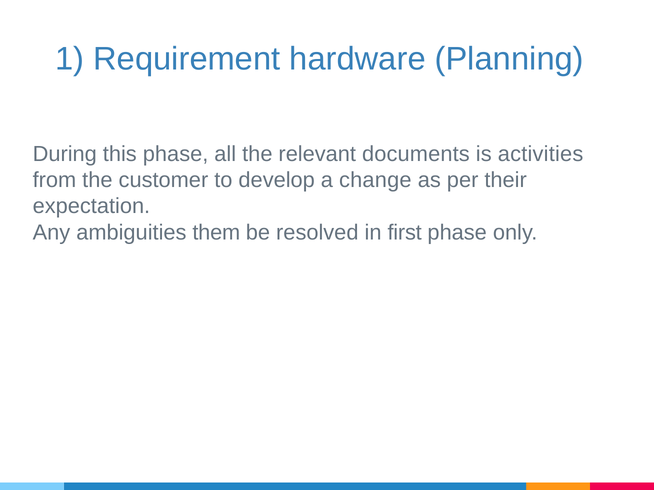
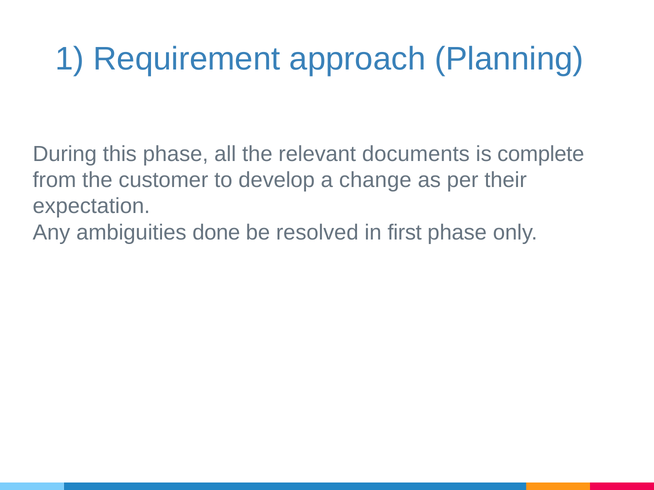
hardware: hardware -> approach
activities: activities -> complete
them: them -> done
